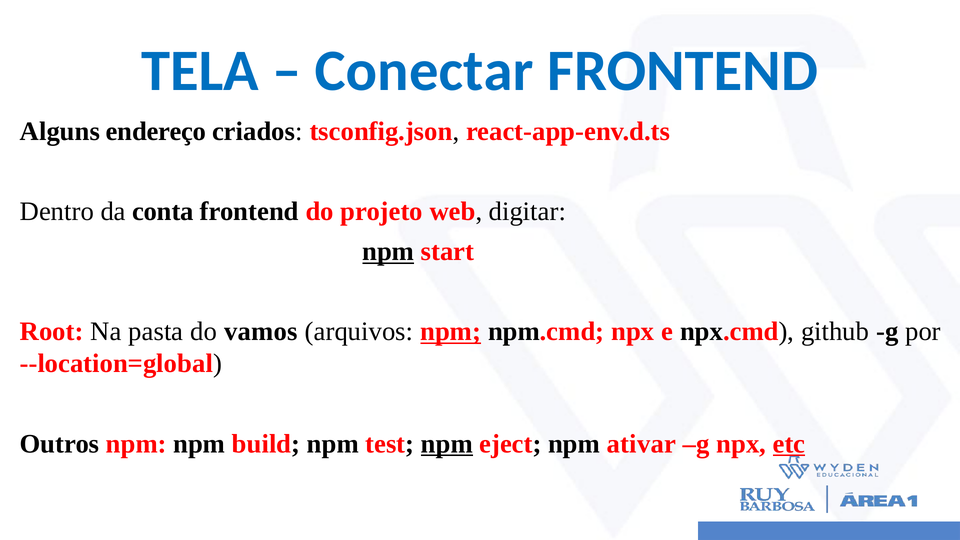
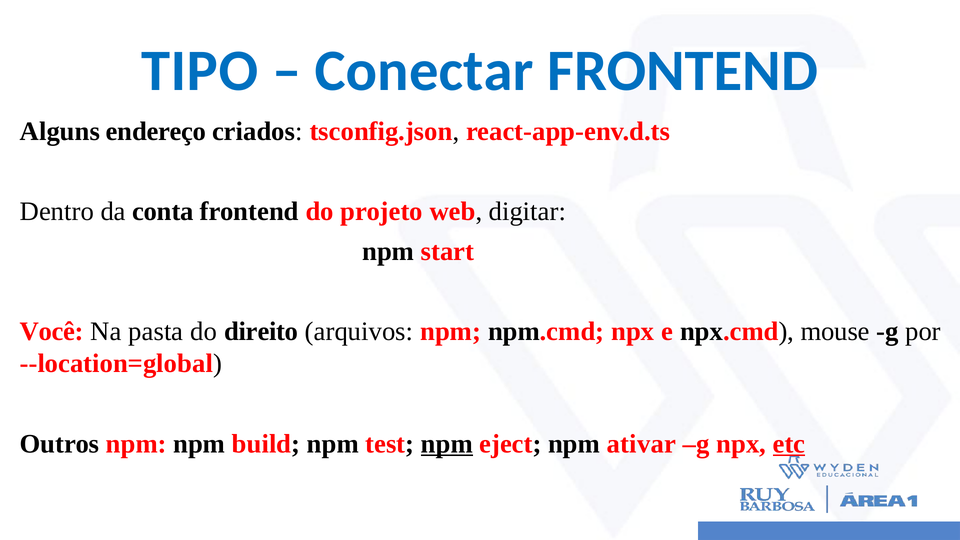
TELA: TELA -> TIPO
npm at (388, 252) underline: present -> none
Root: Root -> Você
vamos: vamos -> direito
npm at (451, 332) underline: present -> none
github: github -> mouse
